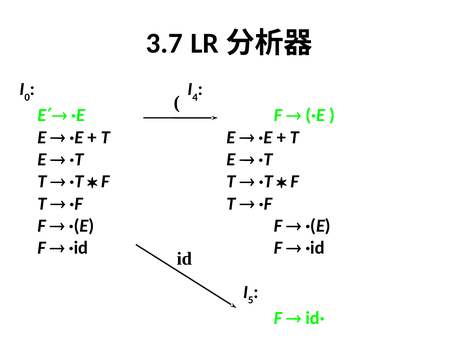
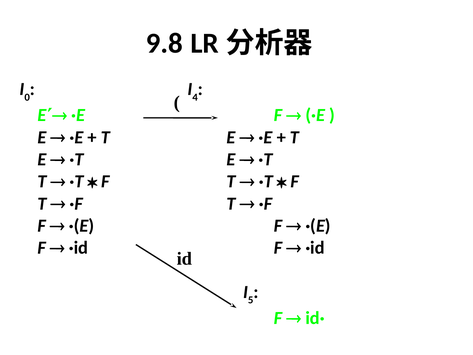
3.7: 3.7 -> 9.8
